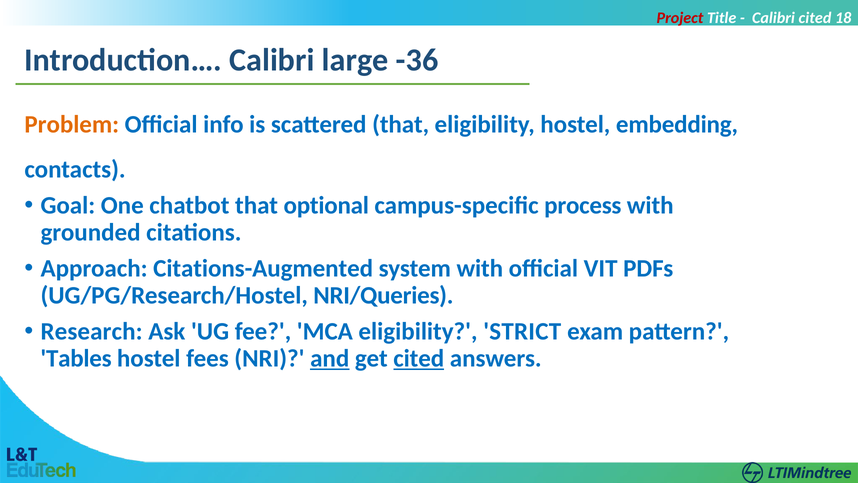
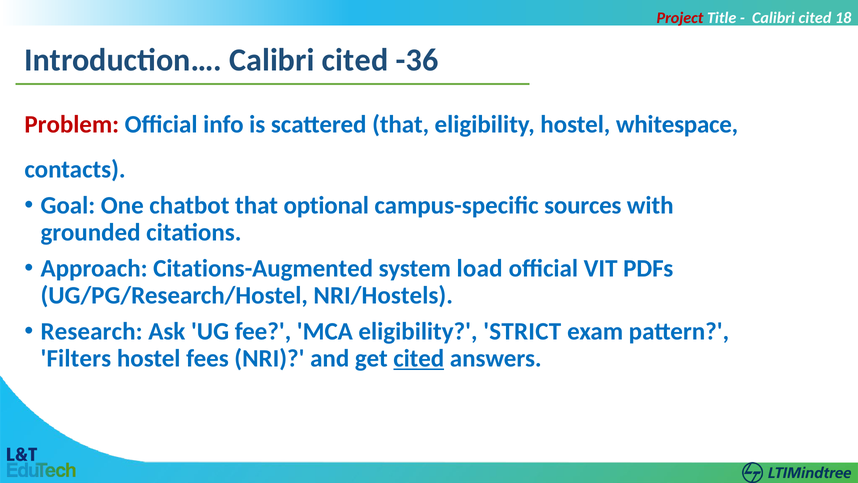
Introduction… Calibri large: large -> cited
Problem colour: orange -> red
embedding: embedding -> whitespace
process: process -> sources
system with: with -> load
NRI/Queries: NRI/Queries -> NRI/Hostels
Tables: Tables -> Filters
and underline: present -> none
